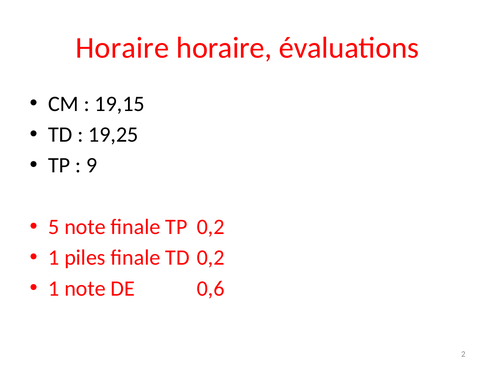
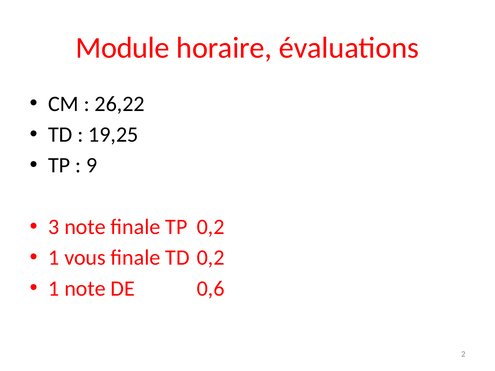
Horaire at (122, 48): Horaire -> Module
19,15: 19,15 -> 26,22
5: 5 -> 3
piles: piles -> vous
